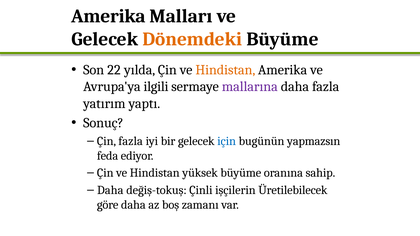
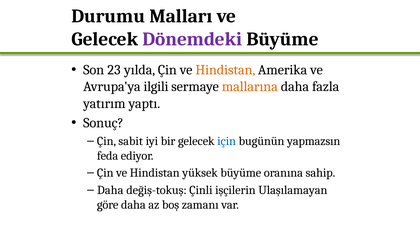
Amerika at (108, 16): Amerika -> Durumu
Dönemdeki colour: orange -> purple
22: 22 -> 23
mallarına colour: purple -> orange
Çin fazla: fazla -> sabit
Üretilebilecek: Üretilebilecek -> Ulaşılamayan
